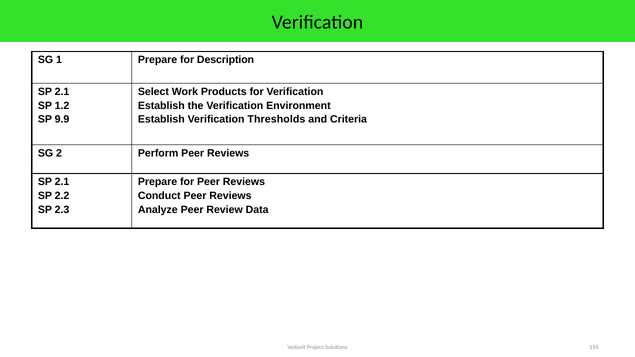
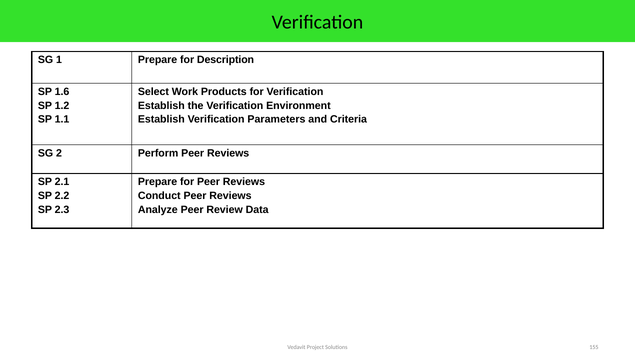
2.1 at (62, 92): 2.1 -> 1.6
9.9: 9.9 -> 1.1
Thresholds: Thresholds -> Parameters
